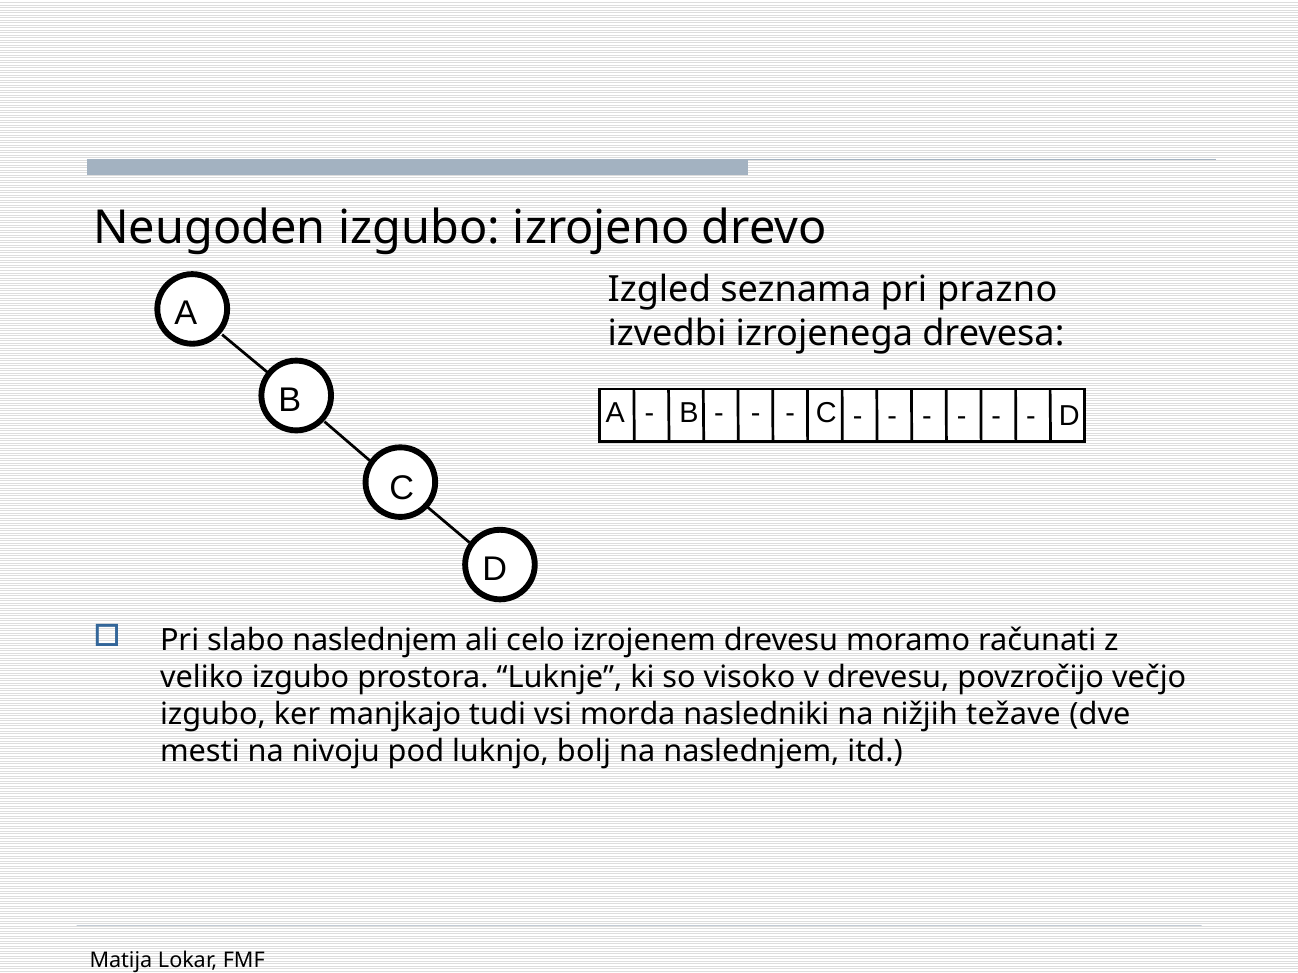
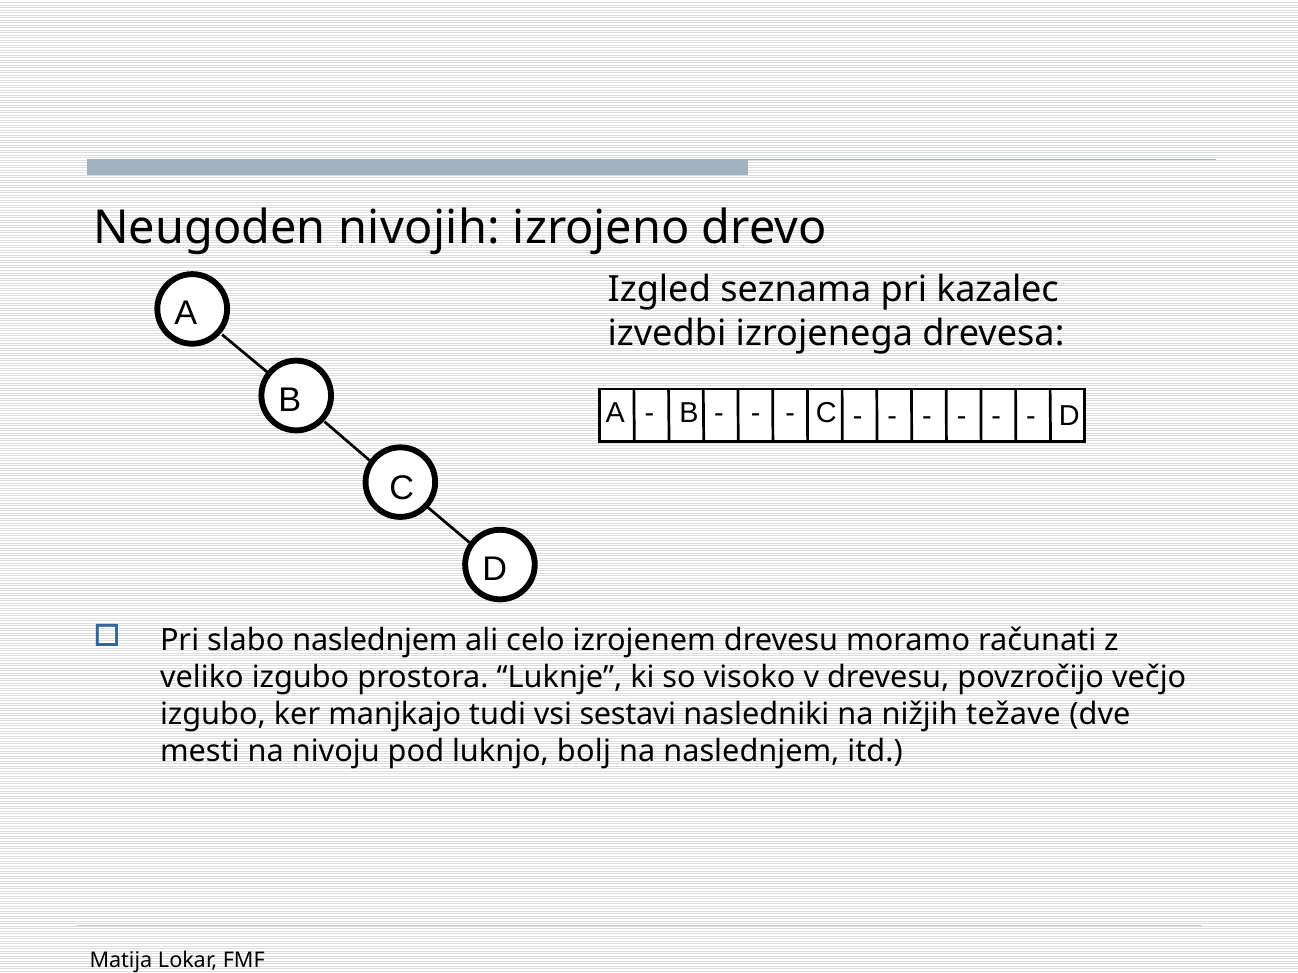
Neugoden izgubo: izgubo -> nivojih
prazno: prazno -> kazalec
morda: morda -> sestavi
